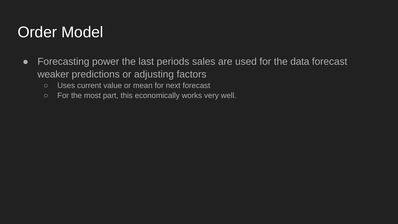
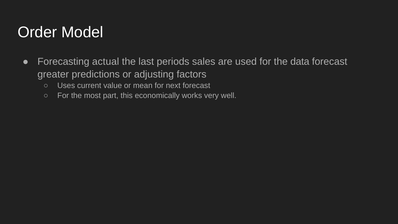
power: power -> actual
weaker: weaker -> greater
